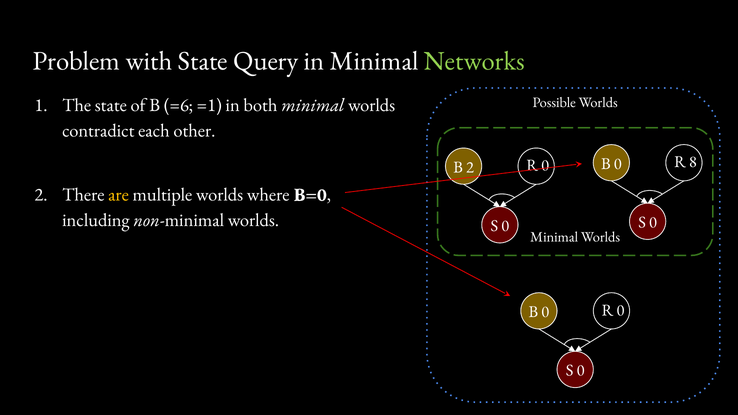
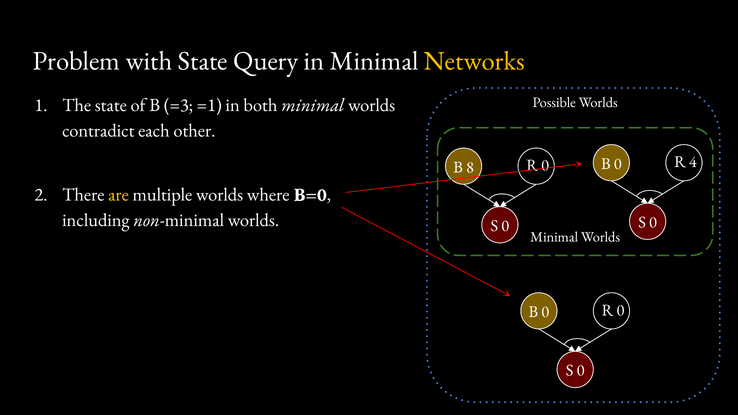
Networks colour: light green -> yellow
=6: =6 -> =3
8: 8 -> 4
B 2: 2 -> 8
